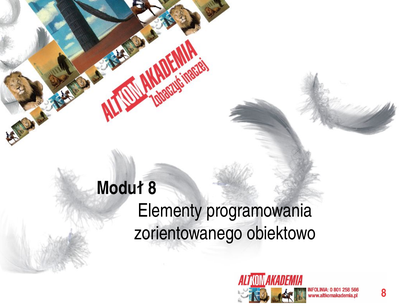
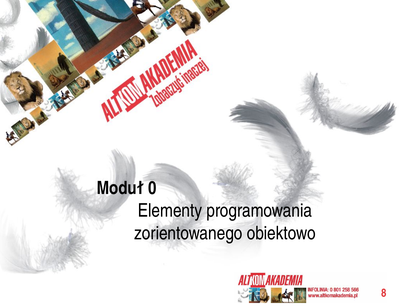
8: 8 -> 0
